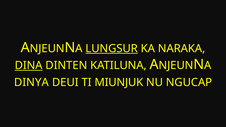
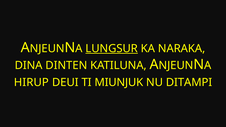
DINA underline: present -> none
DINYA: DINYA -> HIRUP
NGUCAP: NGUCAP -> DITAMPI
